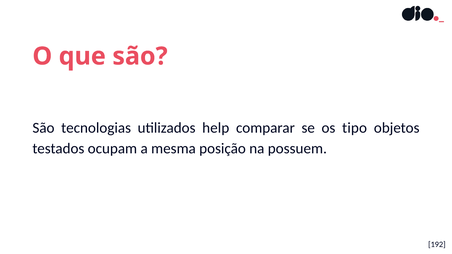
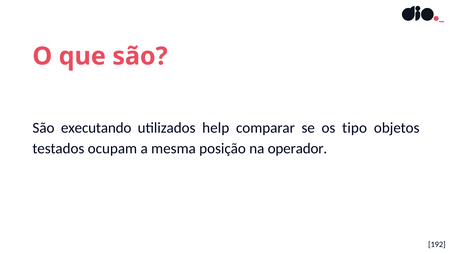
tecnologias: tecnologias -> executando
possuem: possuem -> operador
